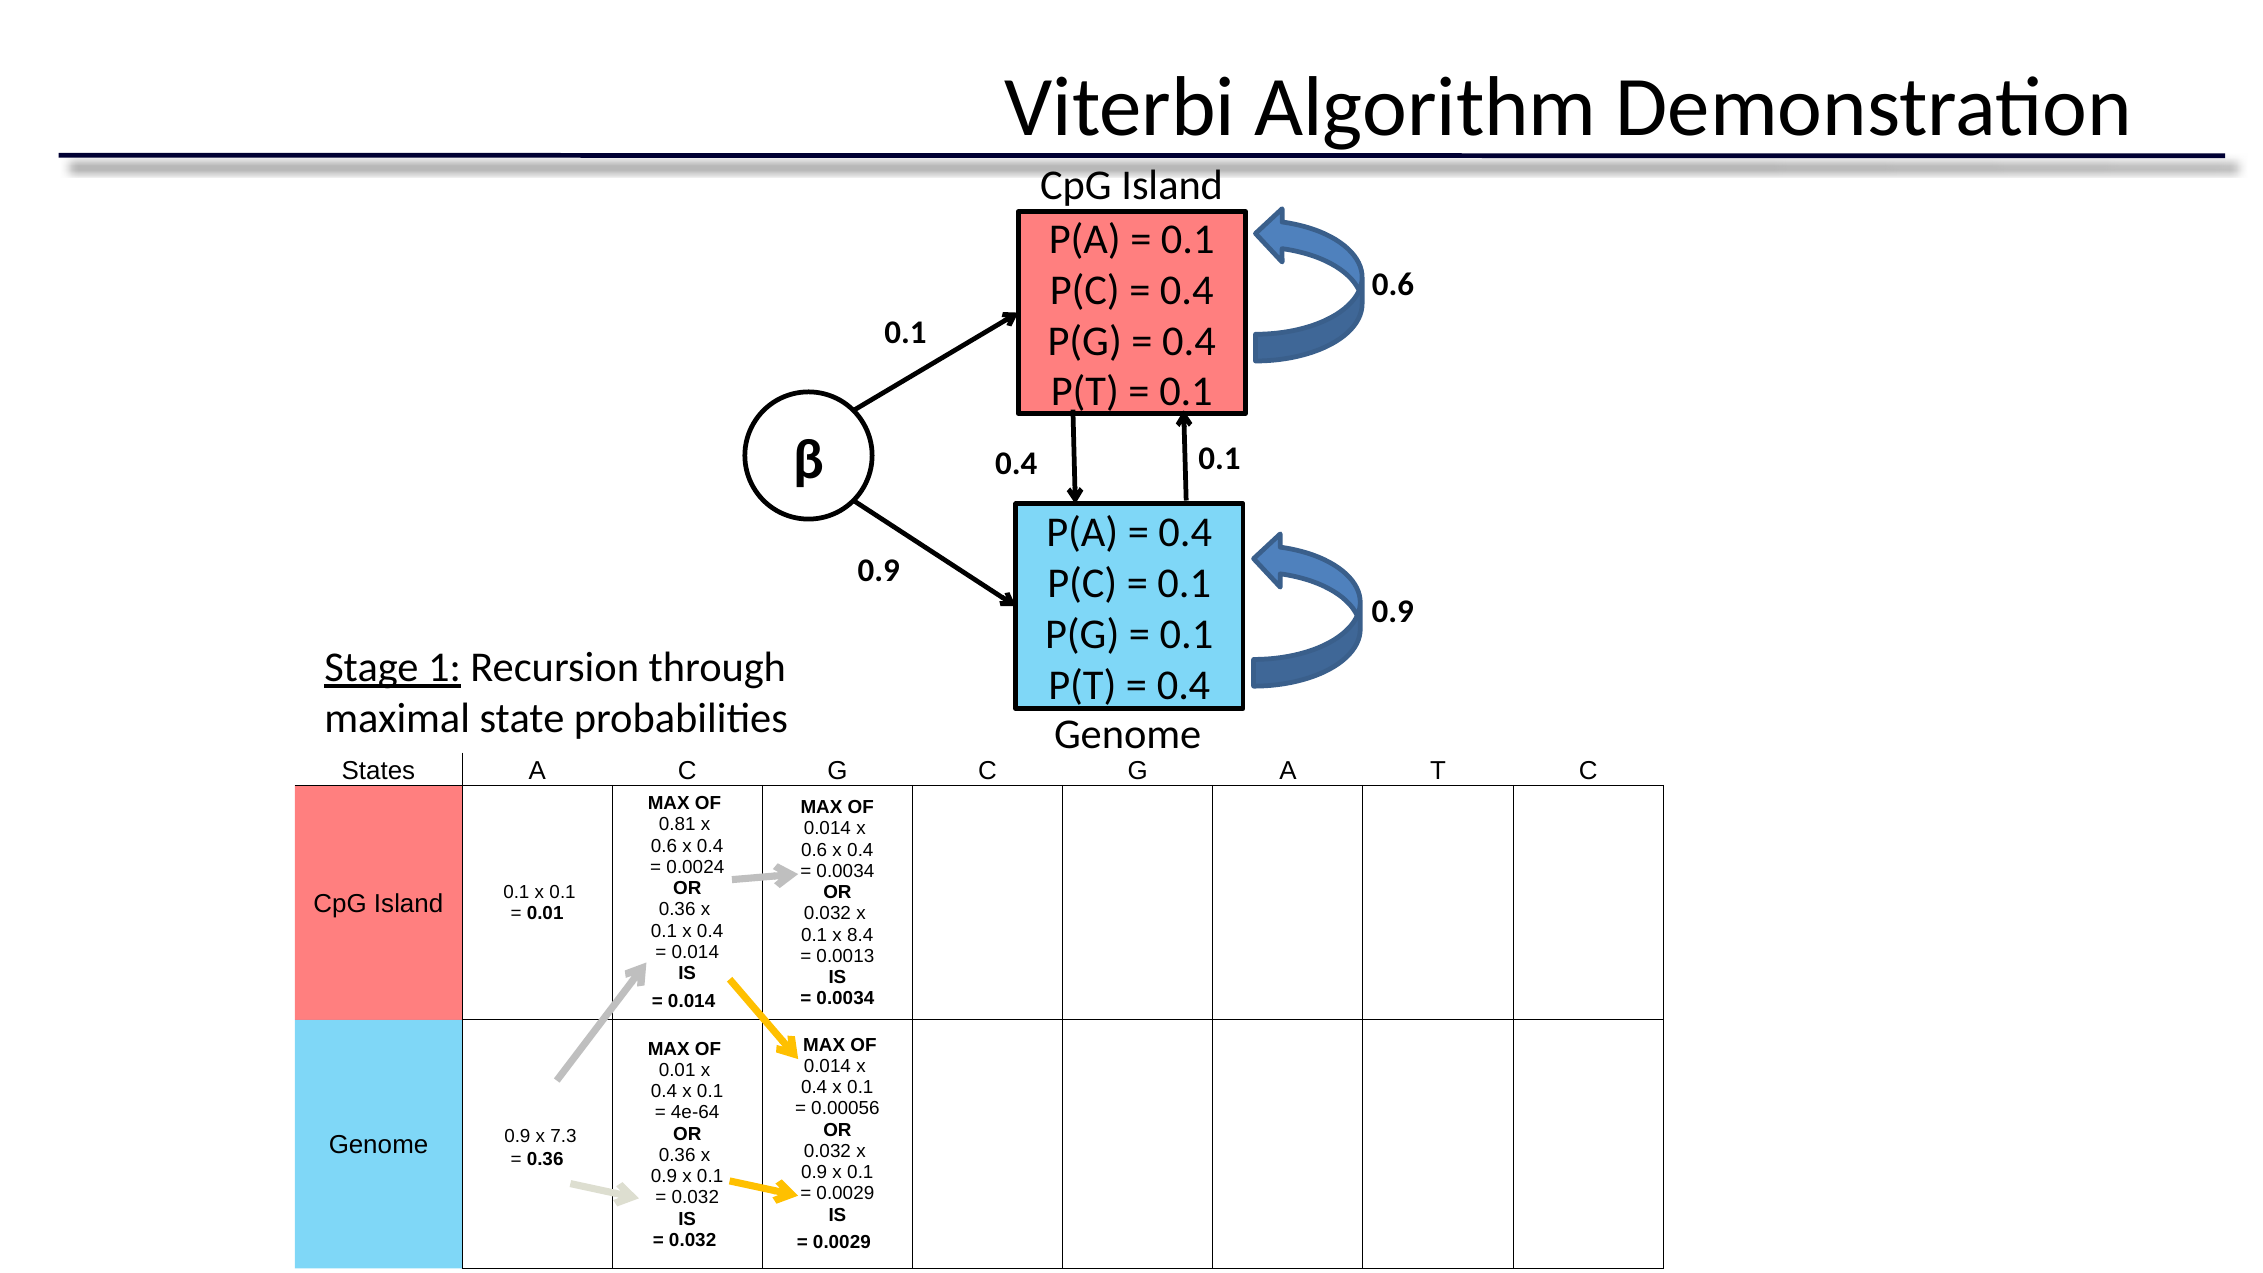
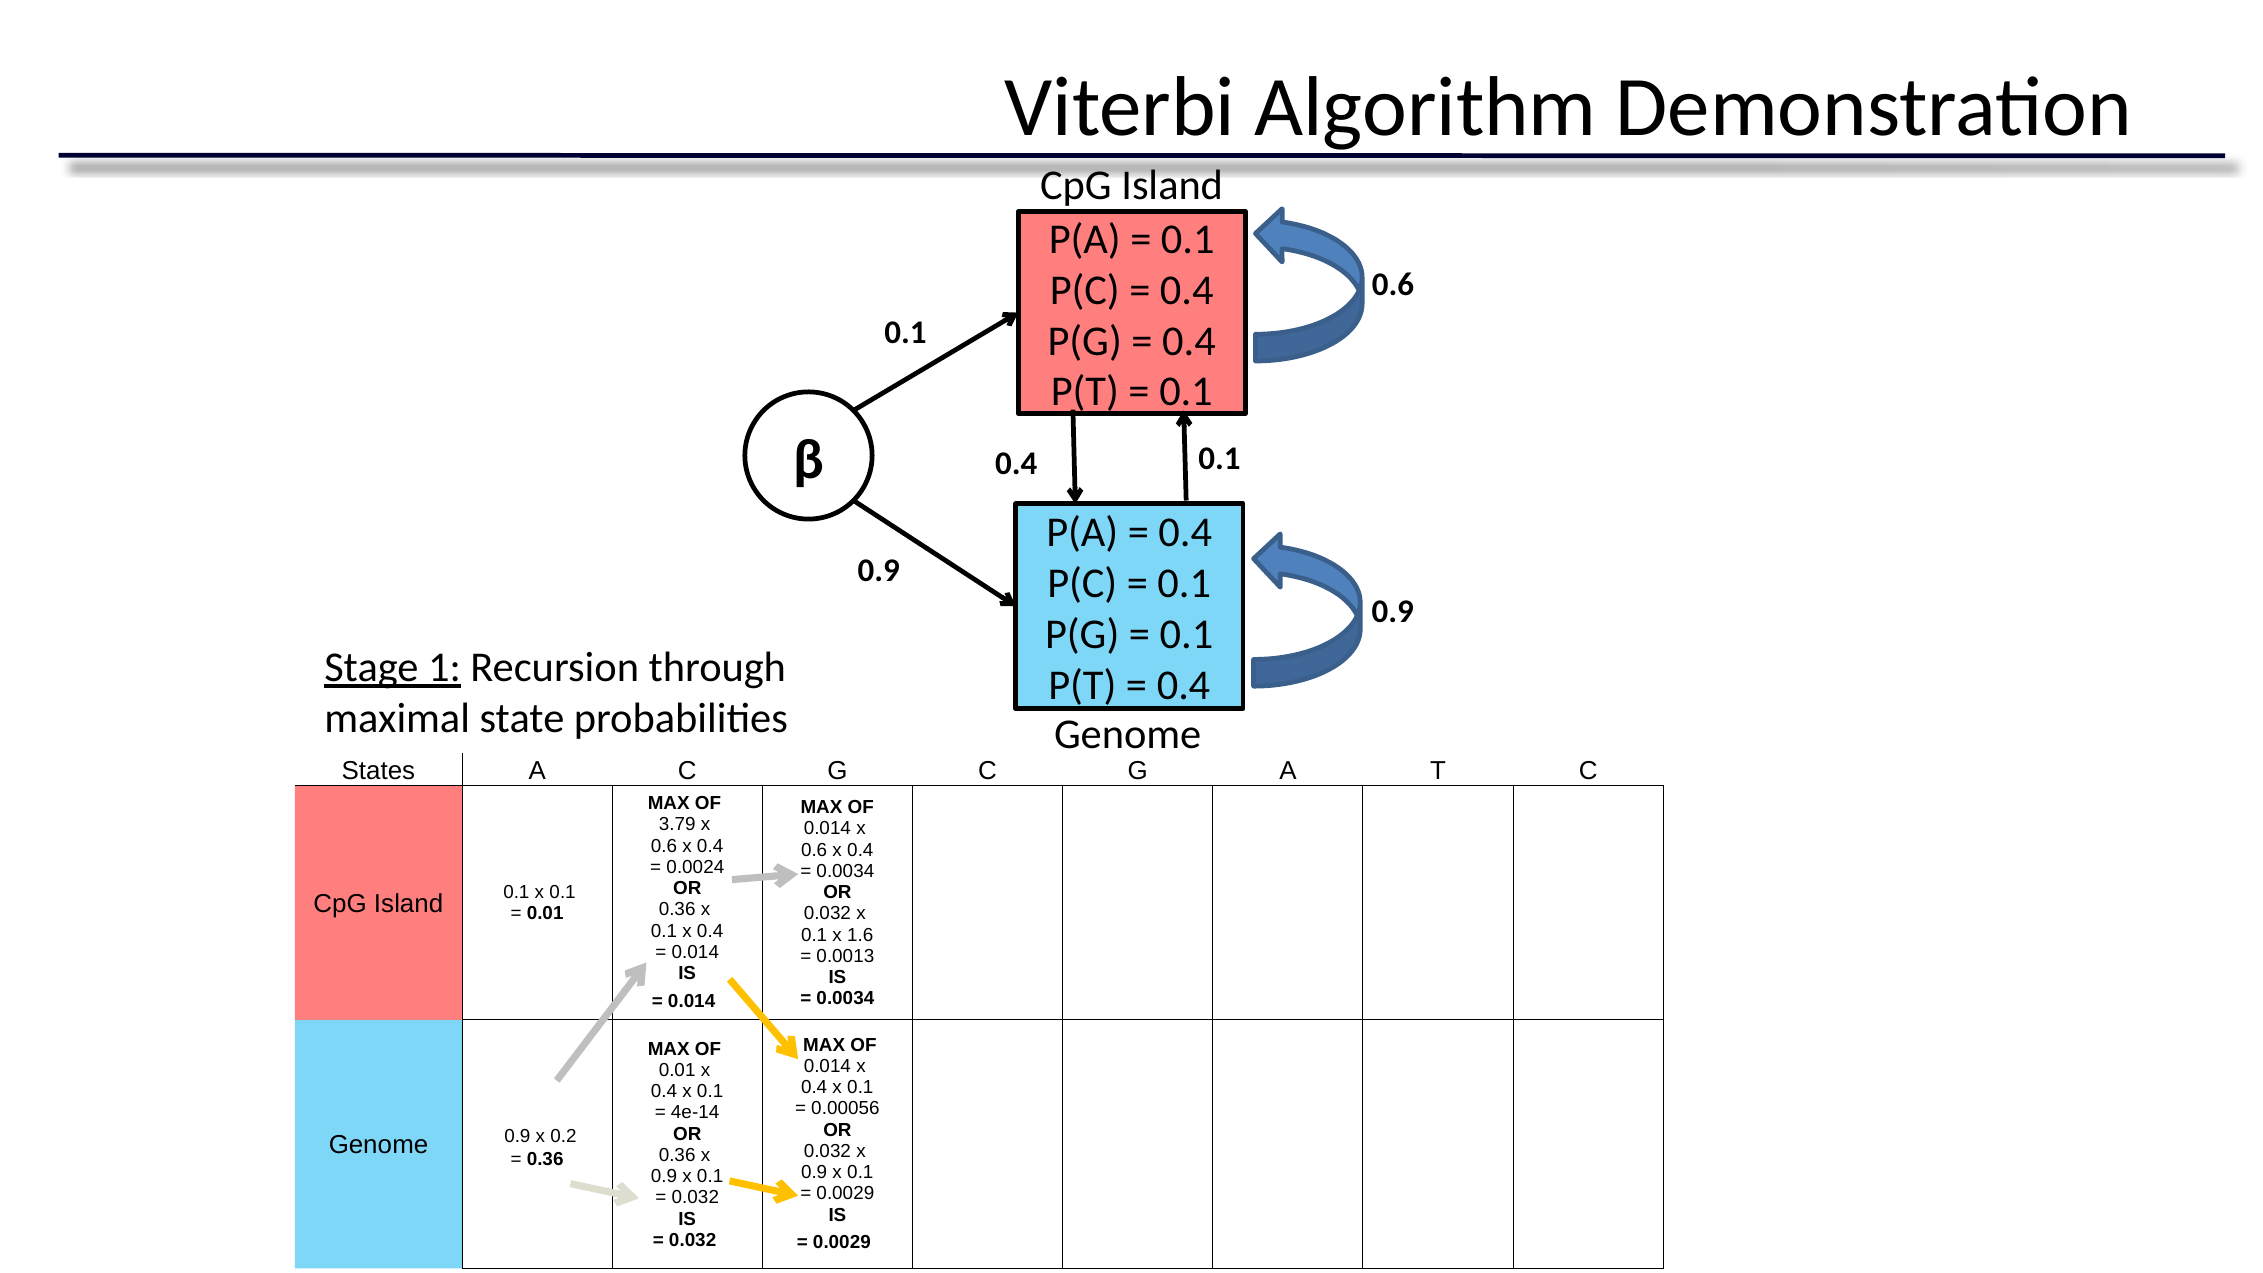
0.81: 0.81 -> 3.79
8.4: 8.4 -> 1.6
4e-64: 4e-64 -> 4e-14
7.3: 7.3 -> 0.2
